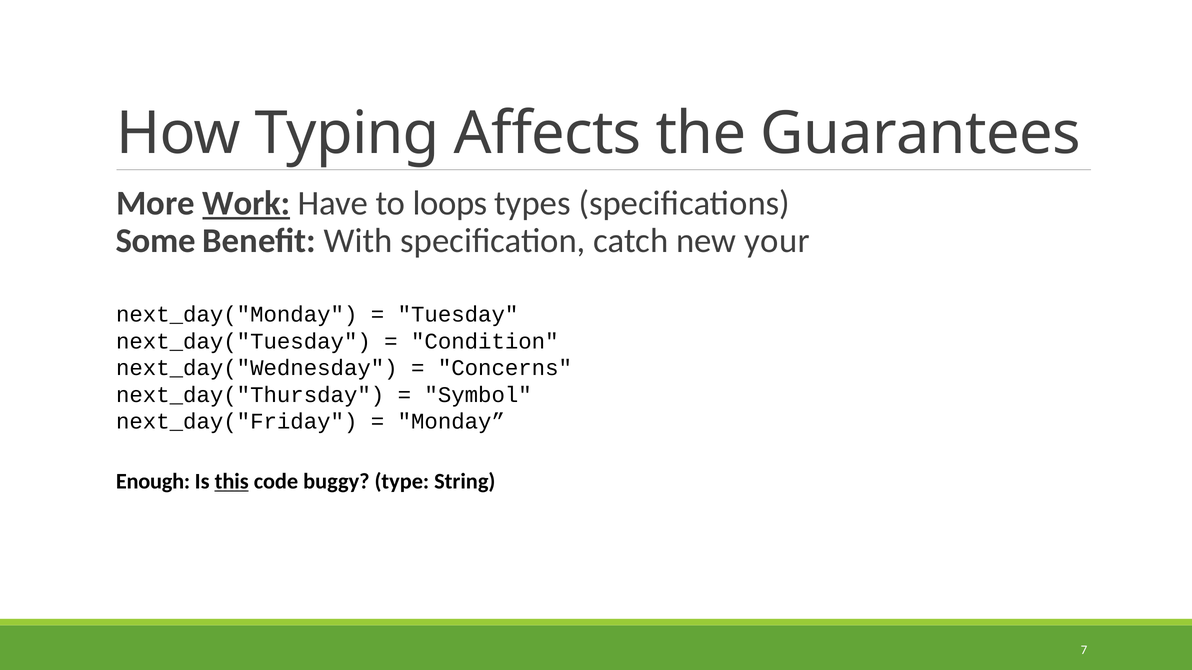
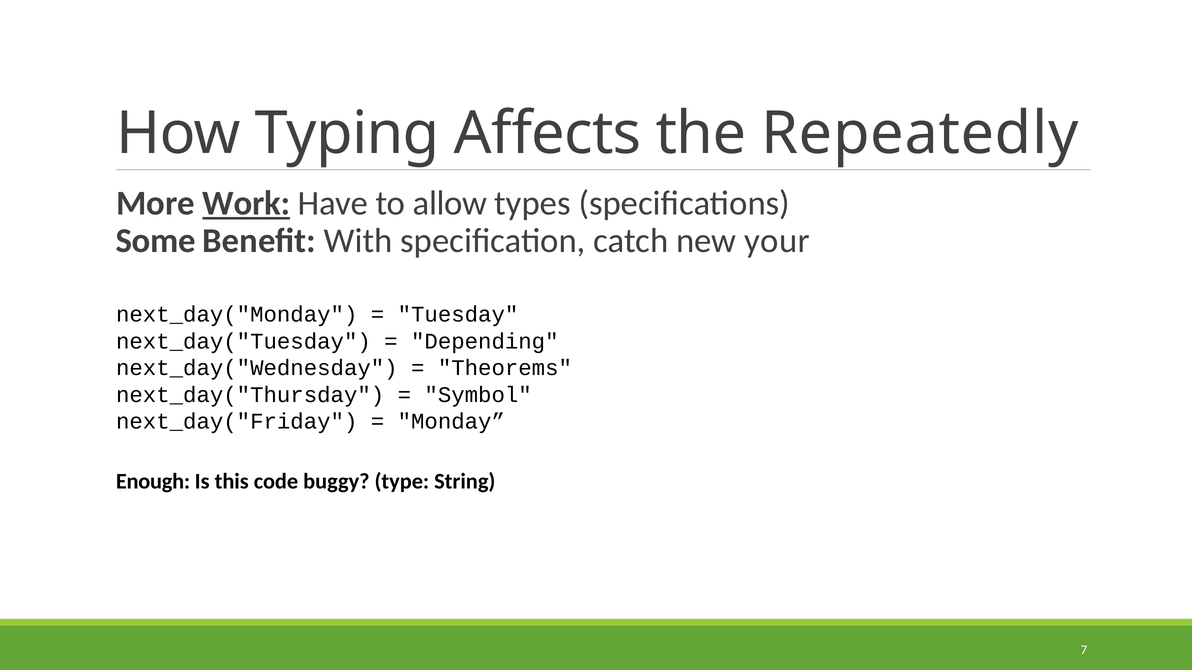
Guarantees: Guarantees -> Repeatedly
loops: loops -> allow
Condition: Condition -> Depending
Concerns: Concerns -> Theorems
this underline: present -> none
